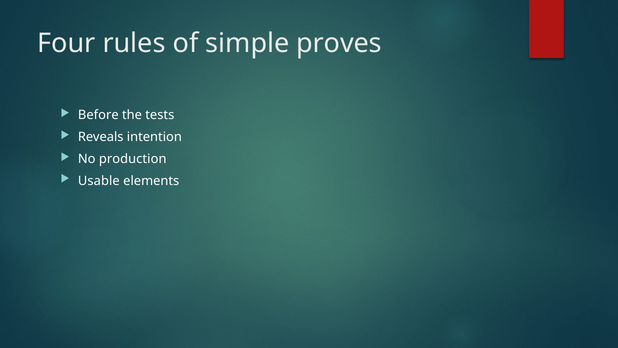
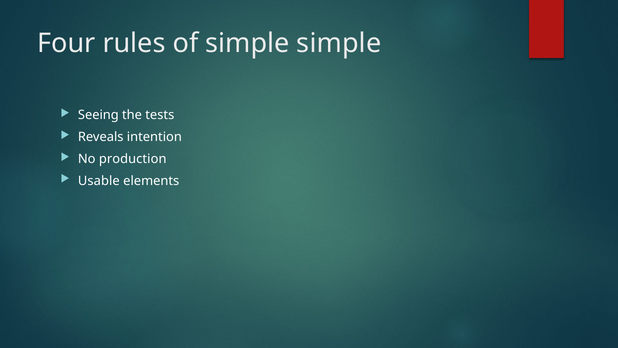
simple proves: proves -> simple
Before: Before -> Seeing
